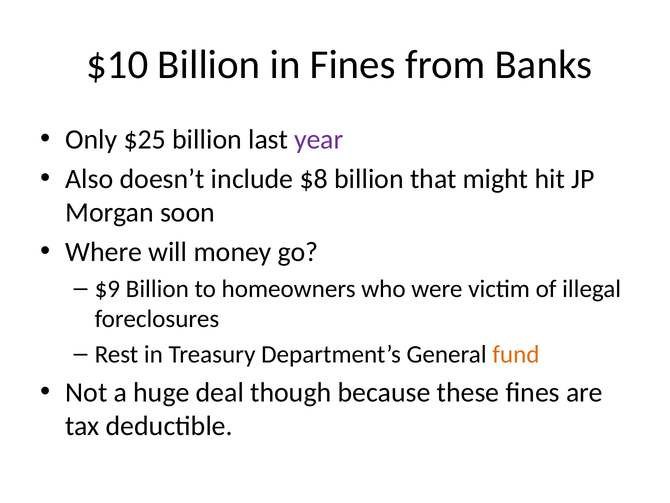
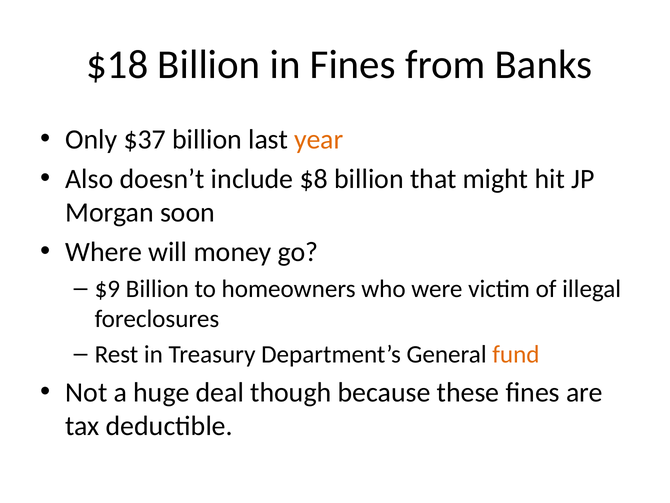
$10: $10 -> $18
$25: $25 -> $37
year colour: purple -> orange
